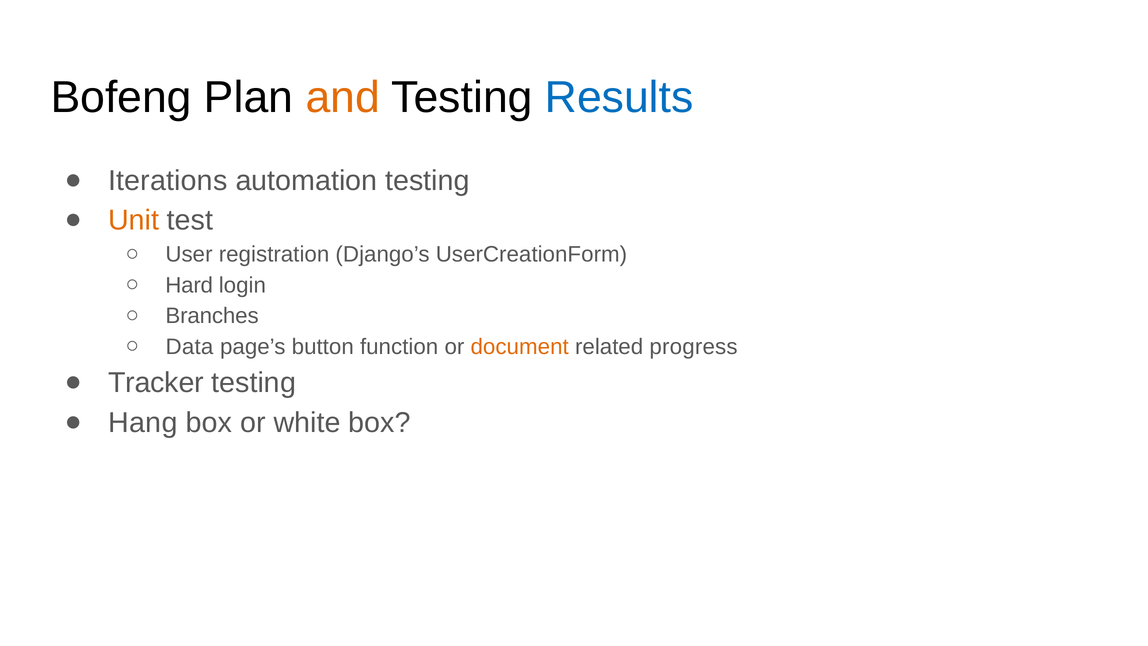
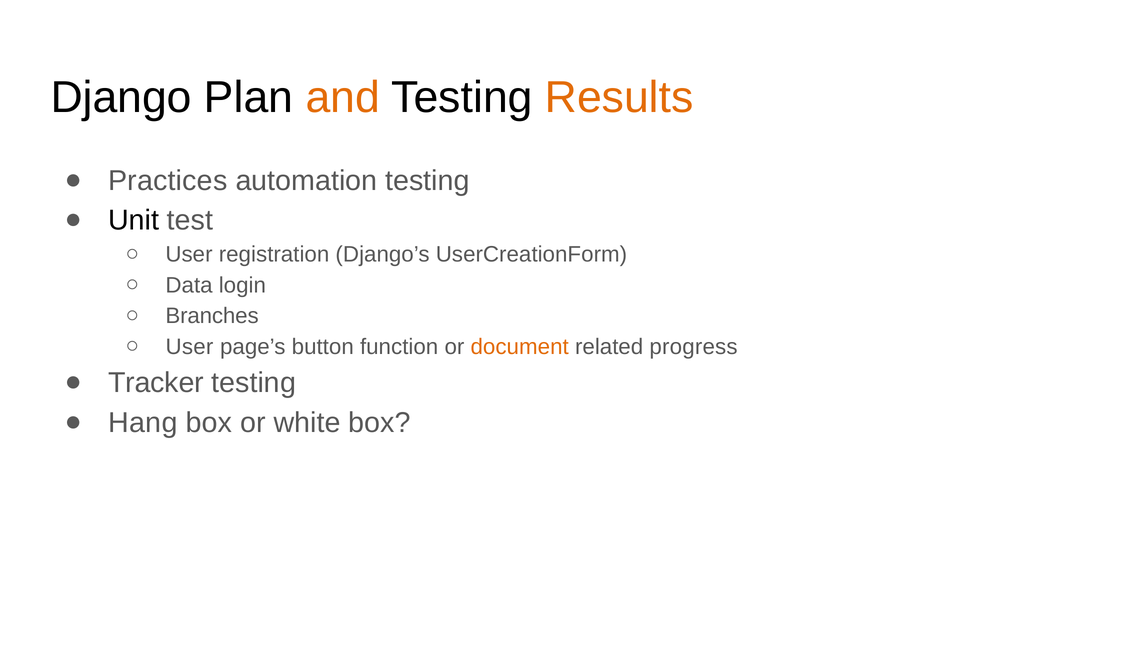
Bofeng: Bofeng -> Django
Results colour: blue -> orange
Iterations: Iterations -> Practices
Unit colour: orange -> black
Hard: Hard -> Data
Data at (189, 347): Data -> User
